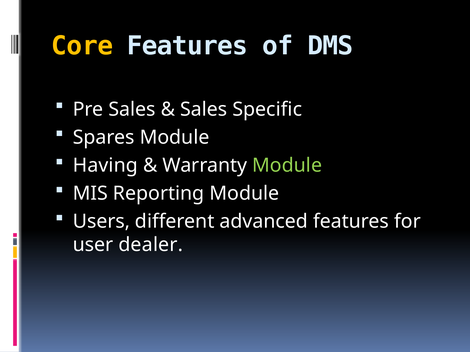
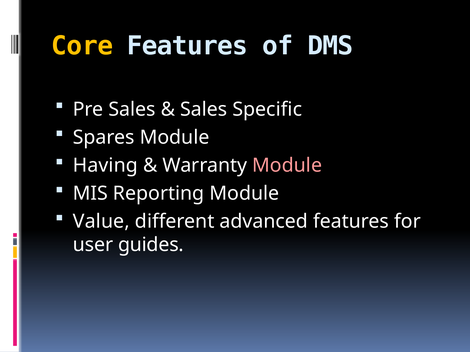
Module at (287, 166) colour: light green -> pink
Users: Users -> Value
dealer: dealer -> guides
